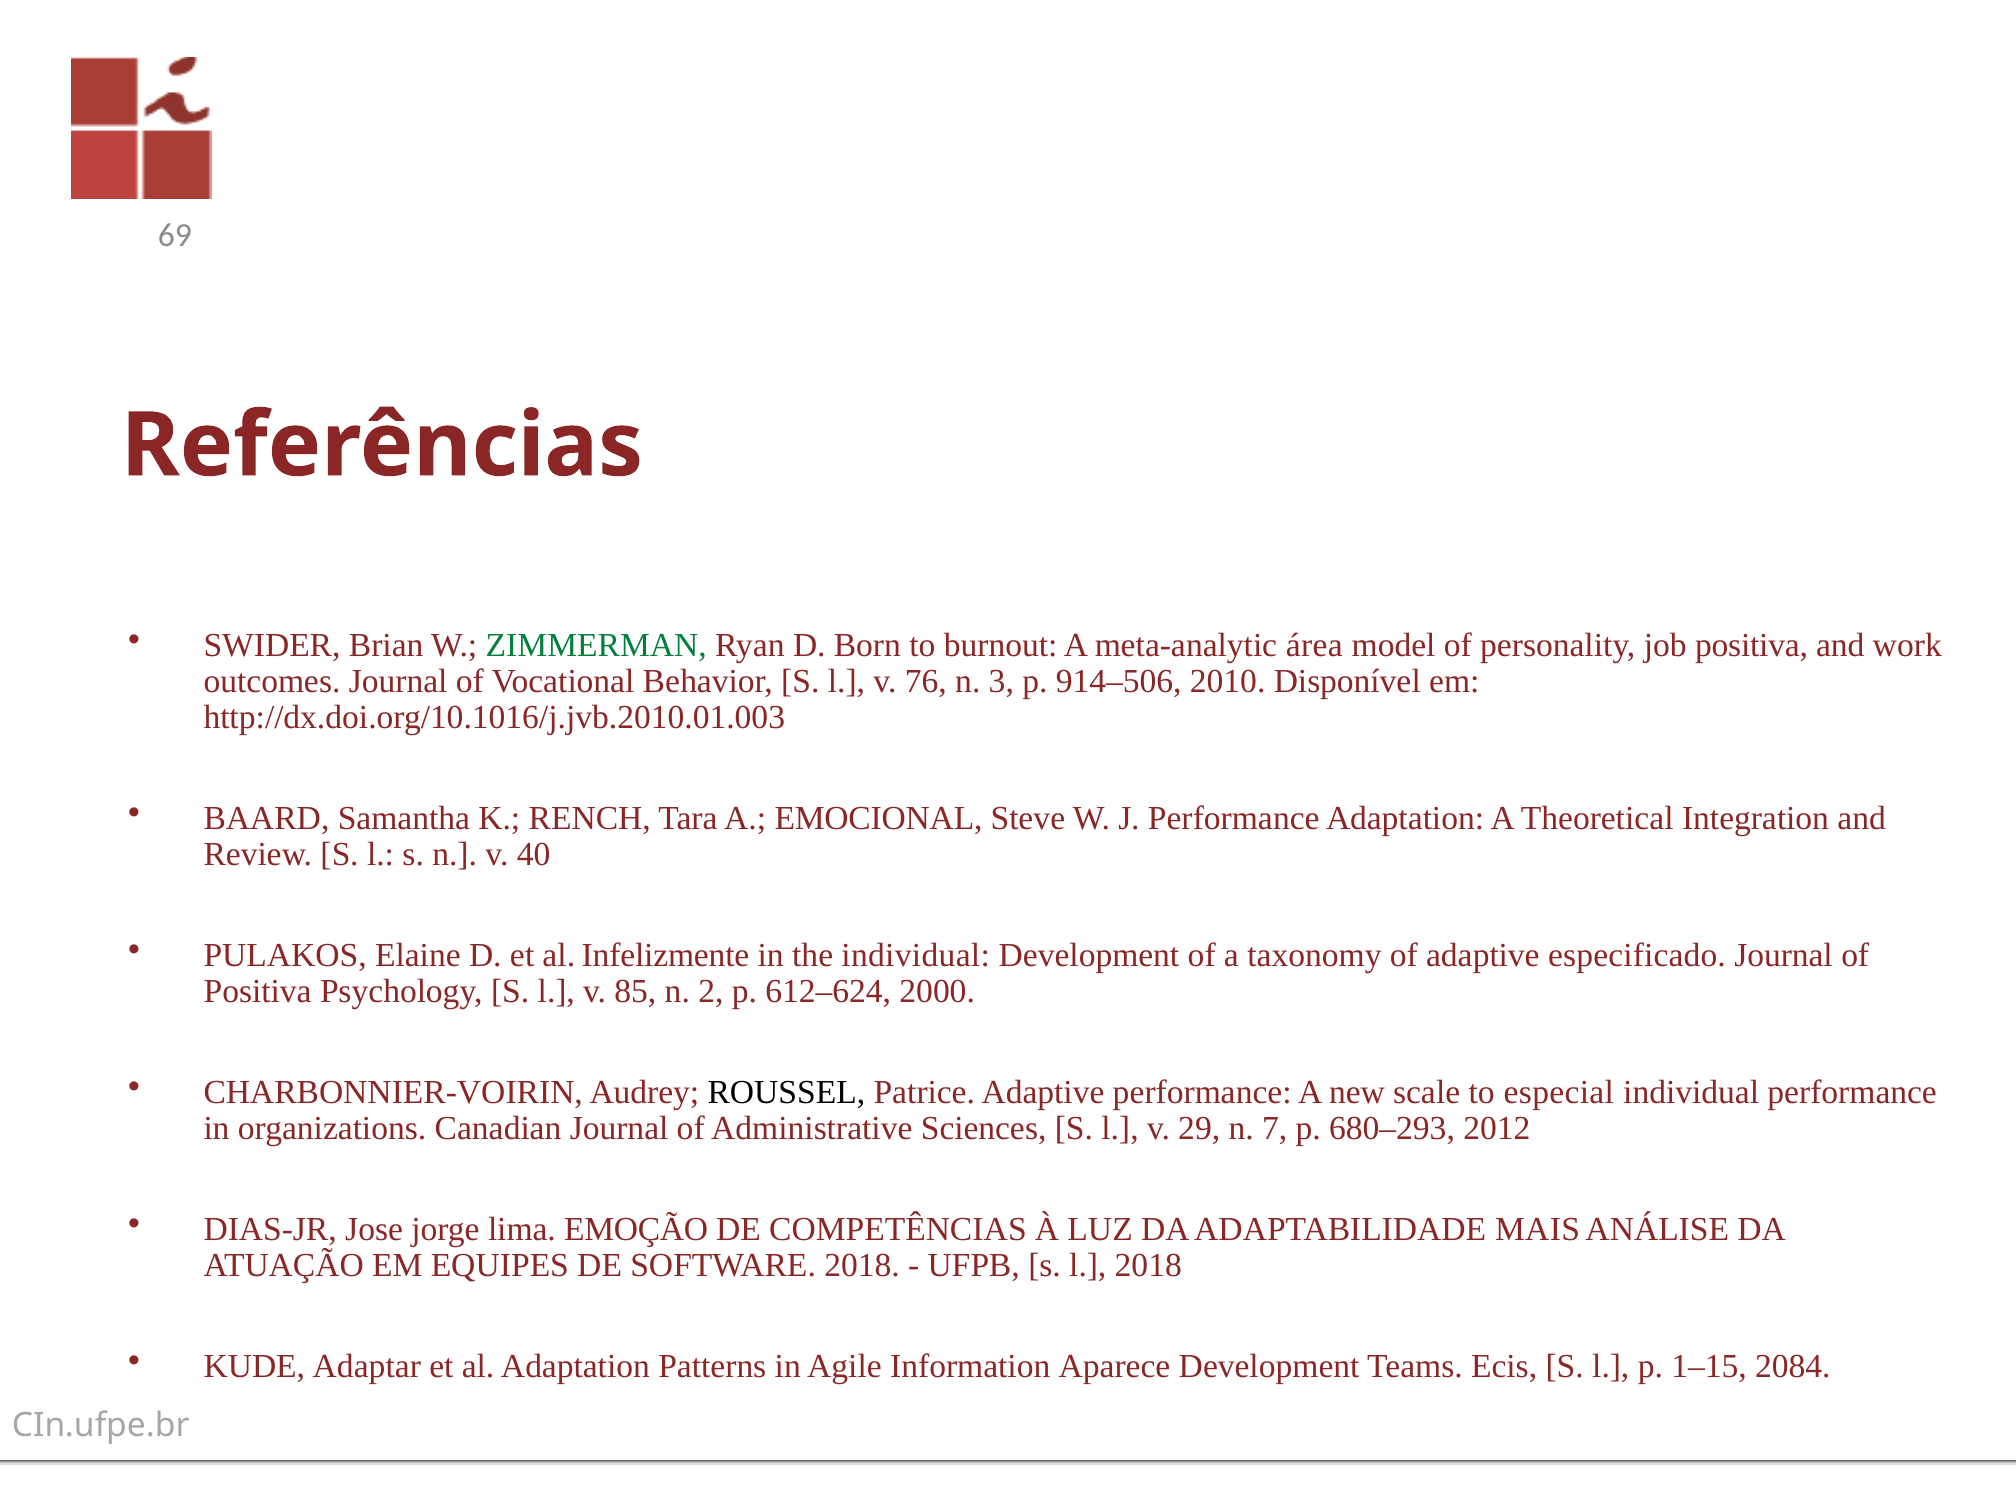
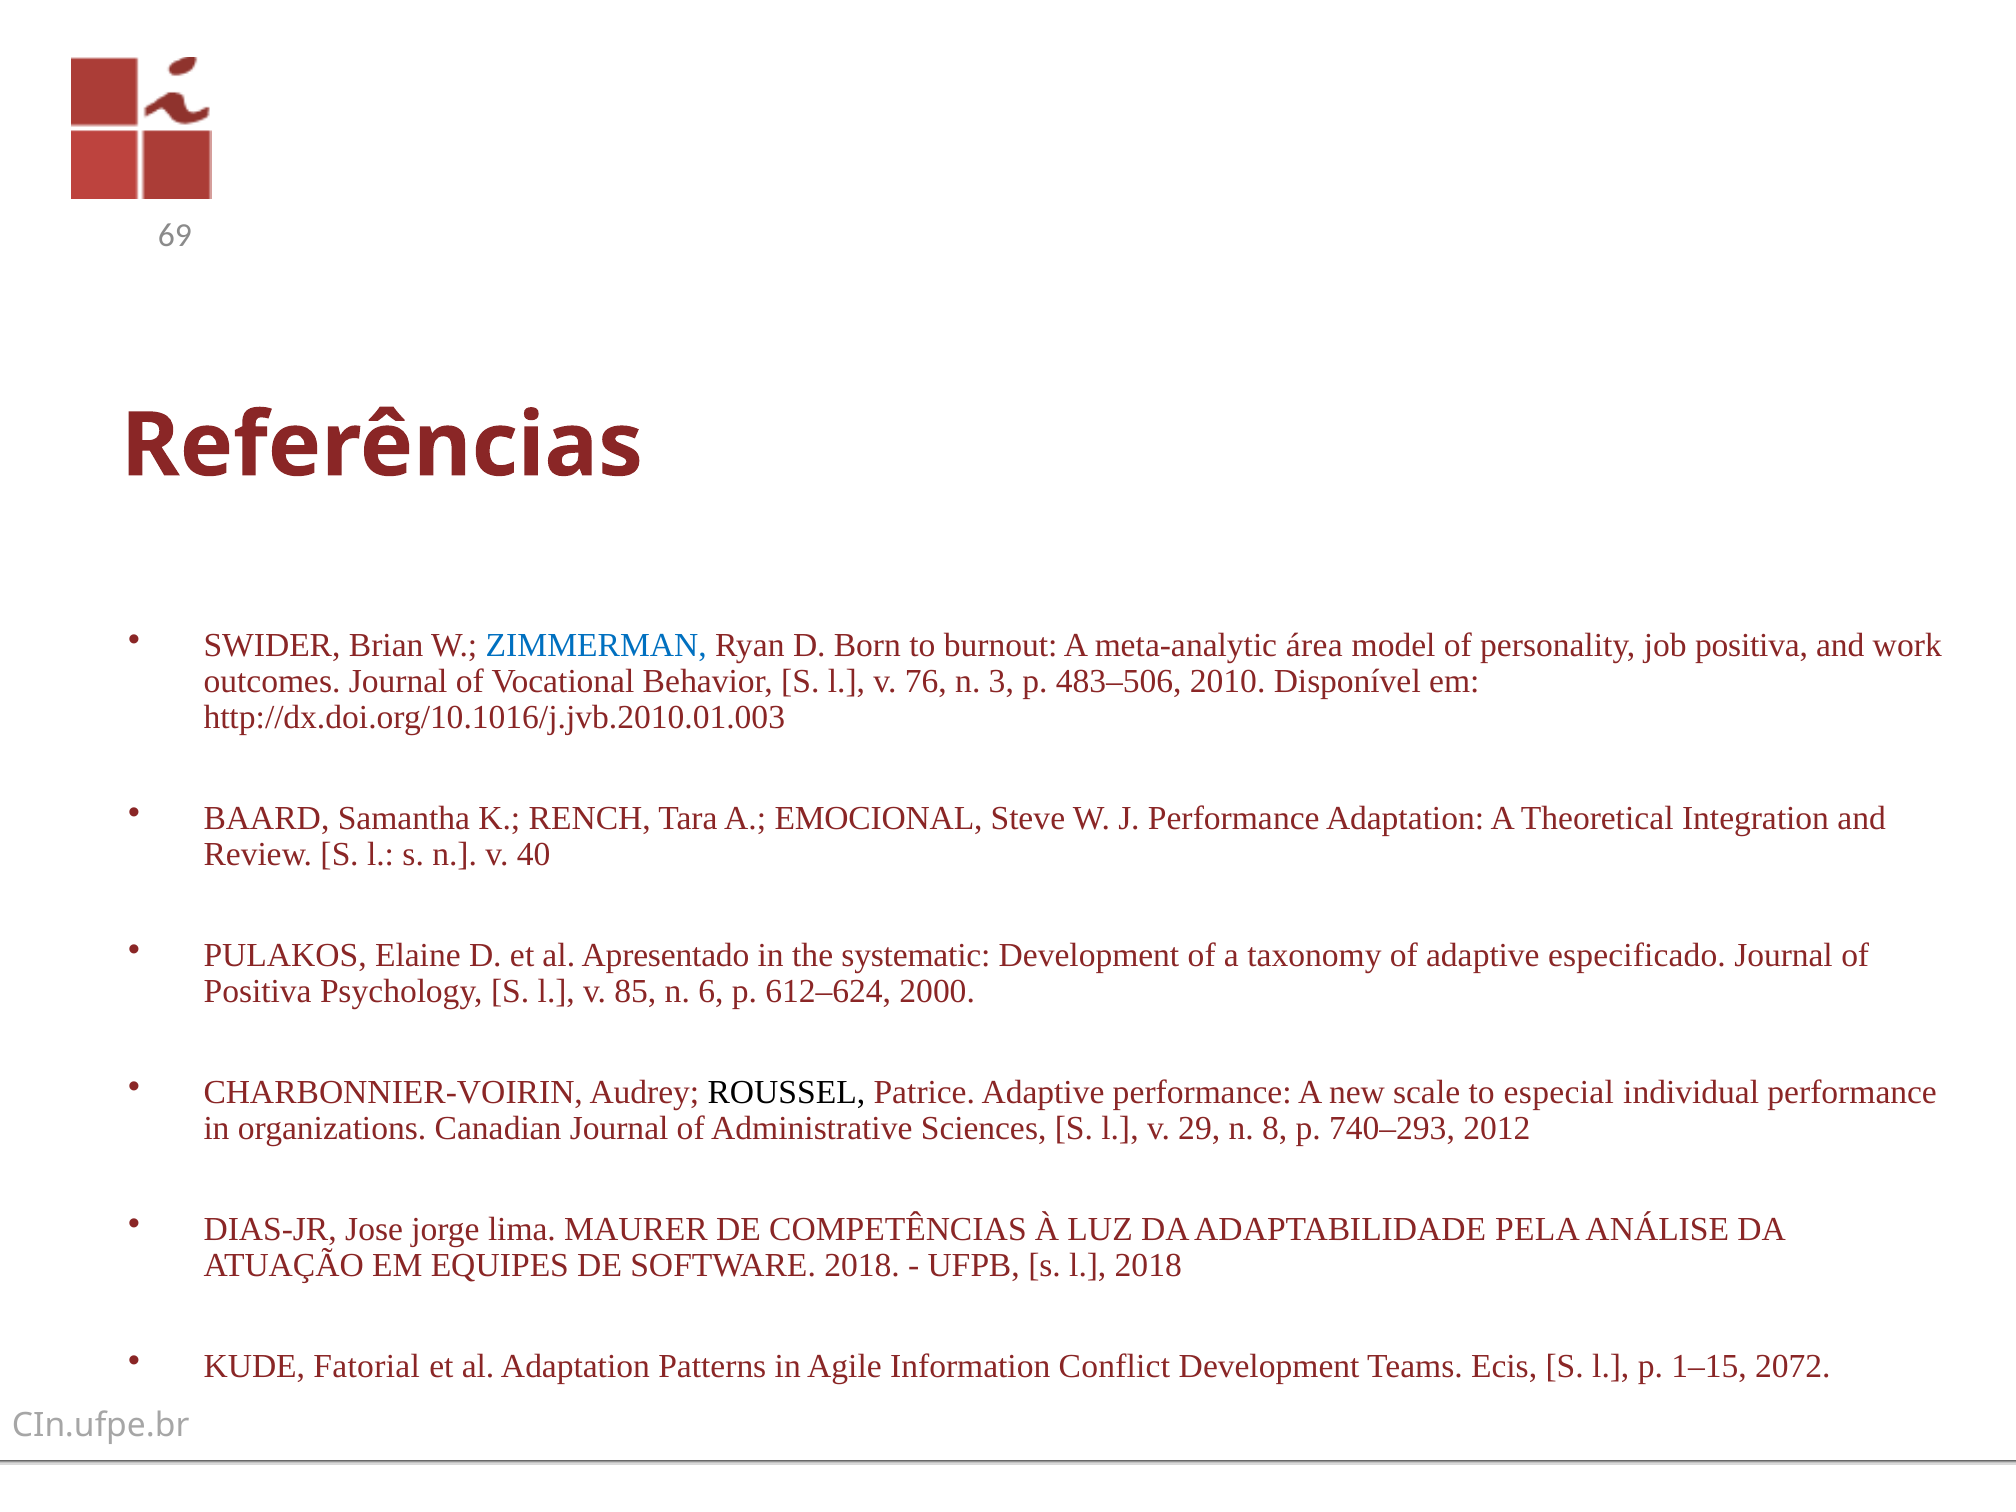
ZIMMERMAN colour: green -> blue
914–506: 914–506 -> 483–506
Infelizmente: Infelizmente -> Apresentado
the individual: individual -> systematic
2: 2 -> 6
7: 7 -> 8
680–293: 680–293 -> 740–293
EMOÇÃO: EMOÇÃO -> MAURER
MAIS: MAIS -> PELA
Adaptar: Adaptar -> Fatorial
Aparece: Aparece -> Conflict
2084: 2084 -> 2072
